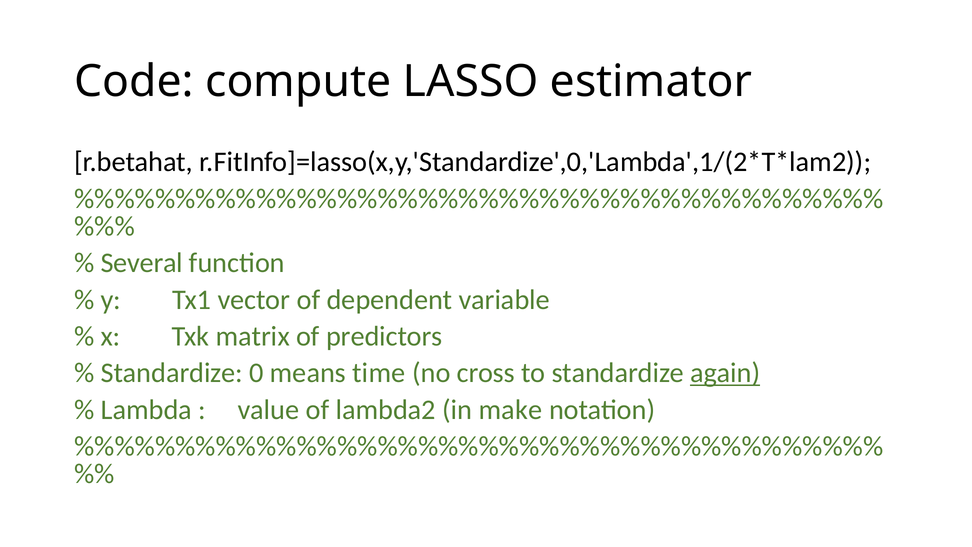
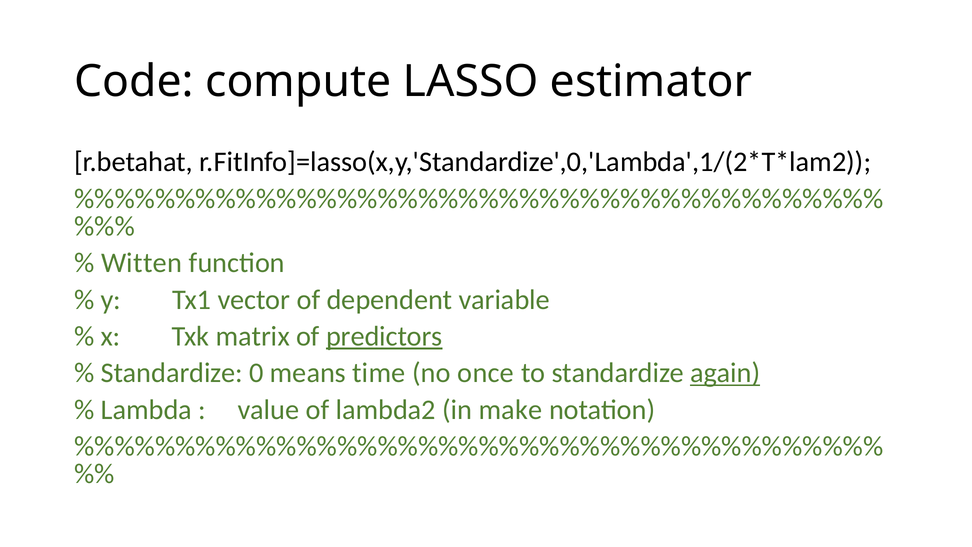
Several: Several -> Witten
predictors underline: none -> present
cross: cross -> once
